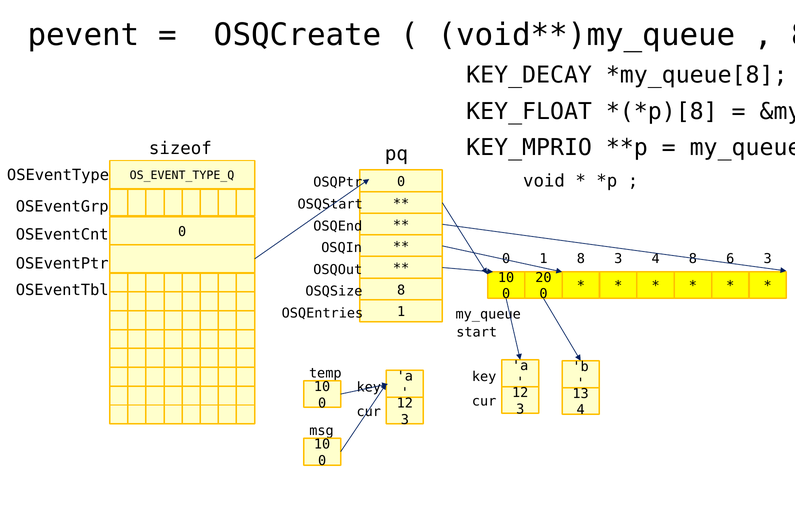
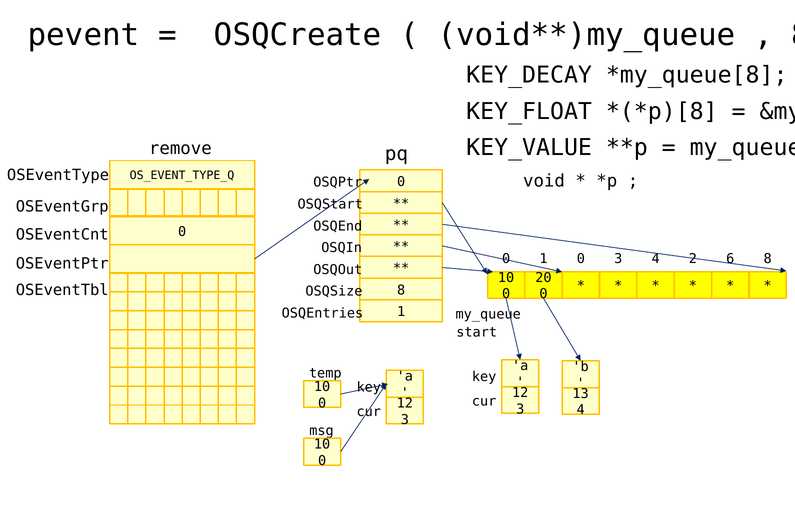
KEY_MPRIO: KEY_MPRIO -> KEY_VALUE
sizeof: sizeof -> remove
1 8: 8 -> 0
4 8: 8 -> 2
6 3: 3 -> 8
